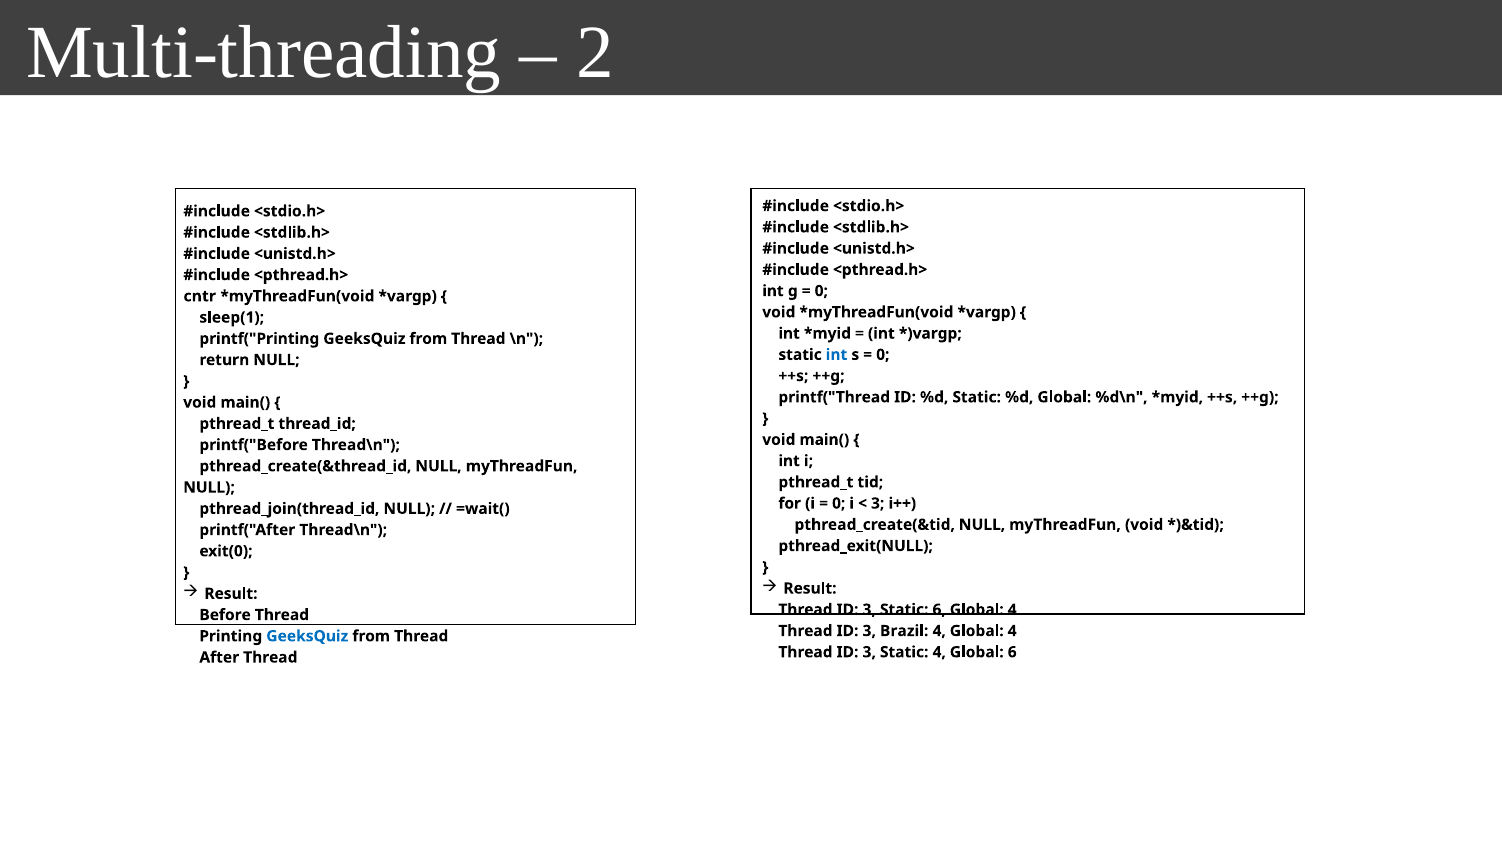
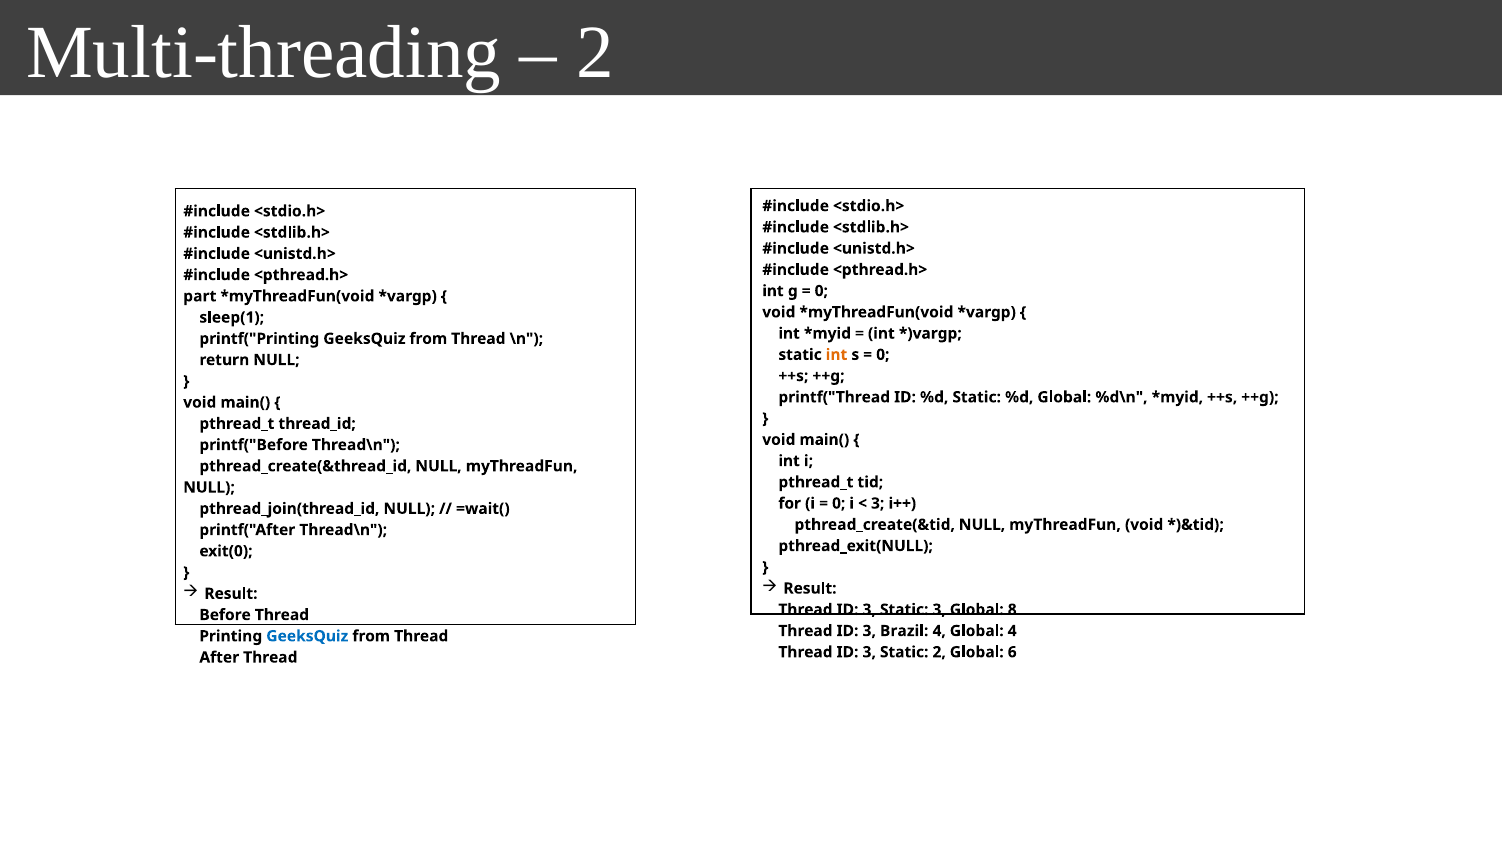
cntr: cntr -> part
int at (837, 355) colour: blue -> orange
Static 6: 6 -> 3
4 at (1012, 610): 4 -> 8
Static 4: 4 -> 2
